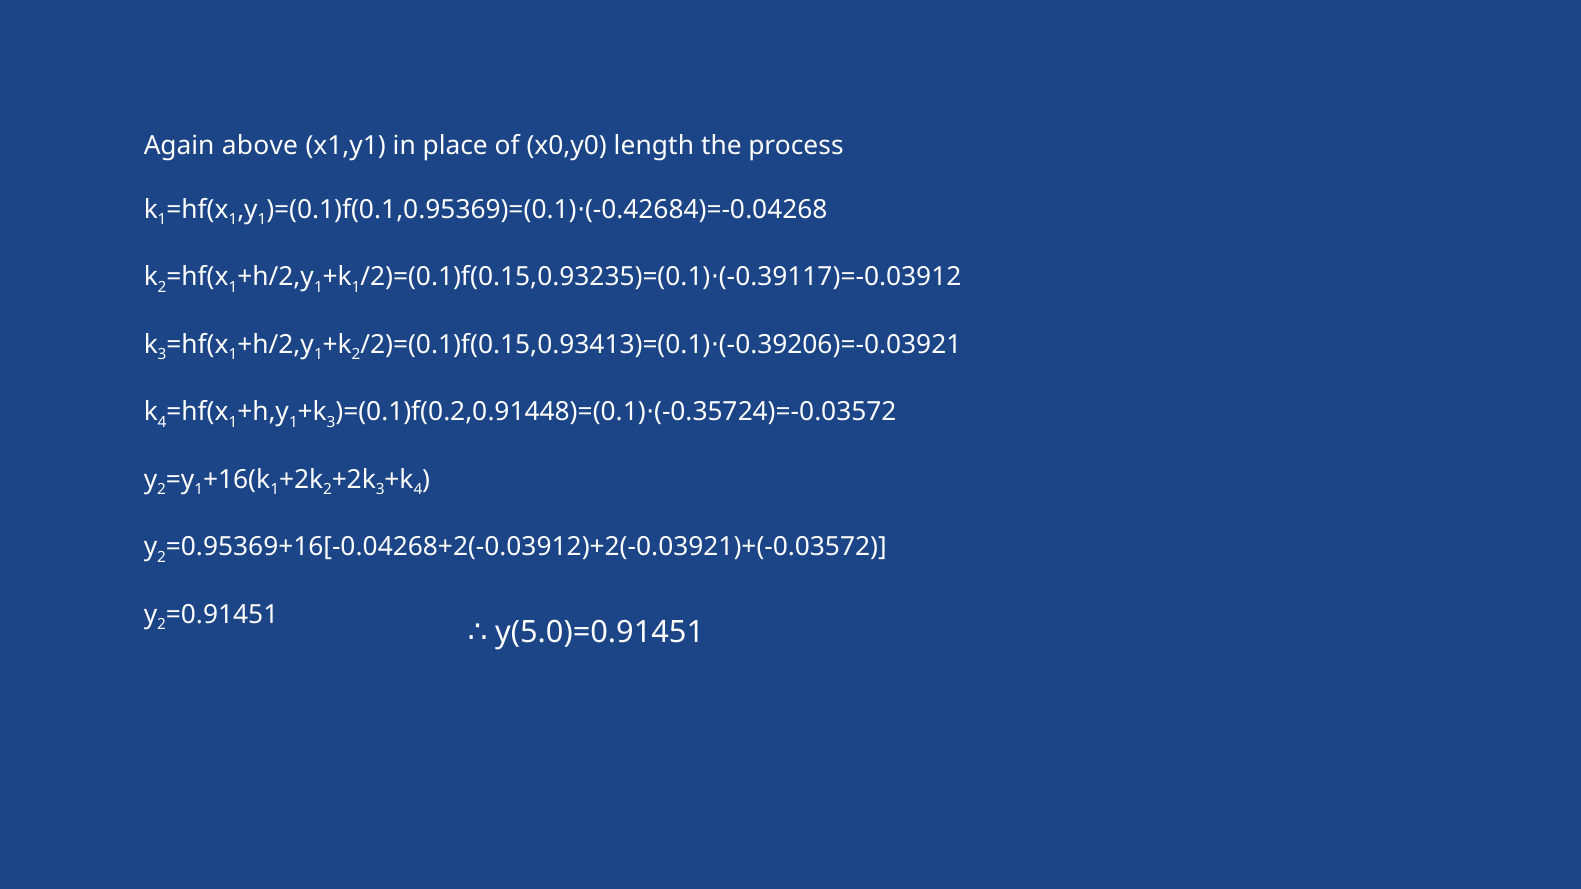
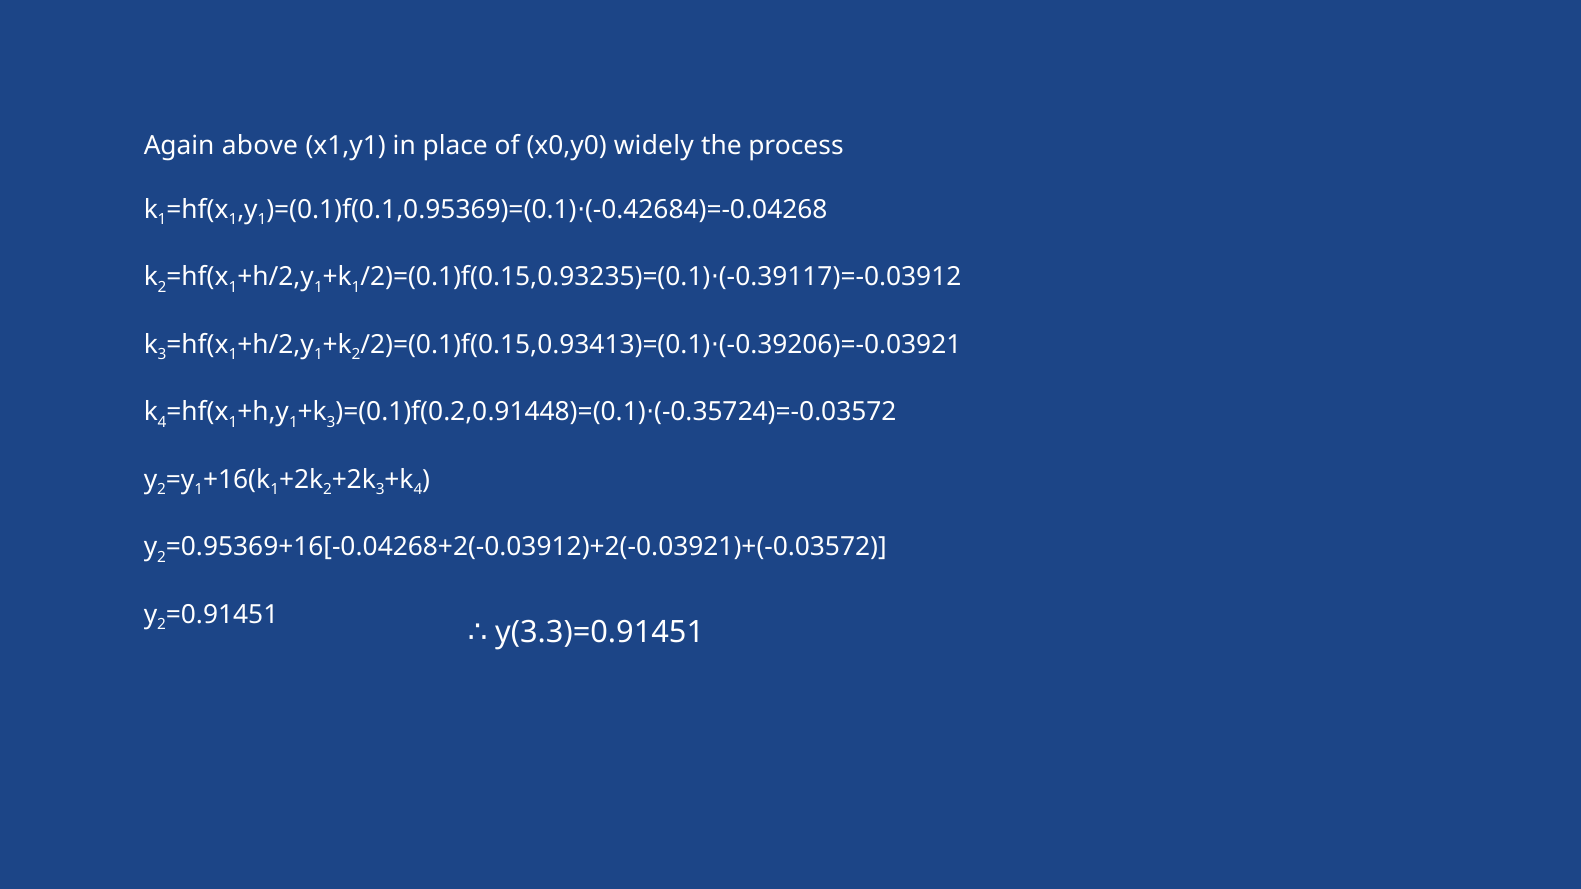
length: length -> widely
y(5.0)=0.91451: y(5.0)=0.91451 -> y(3.3)=0.91451
